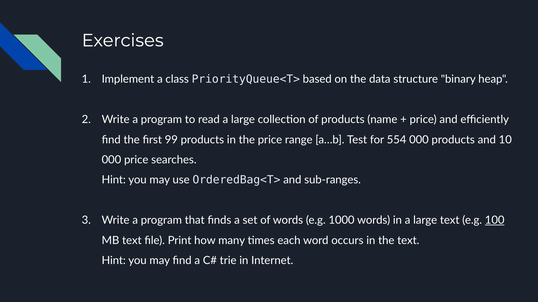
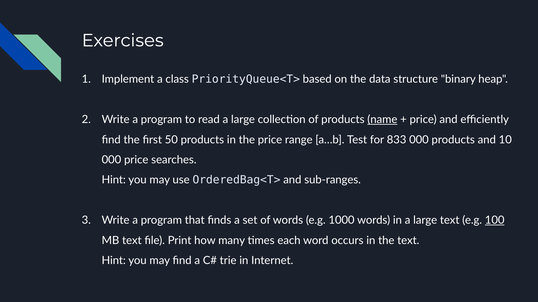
name underline: none -> present
99: 99 -> 50
554: 554 -> 833
